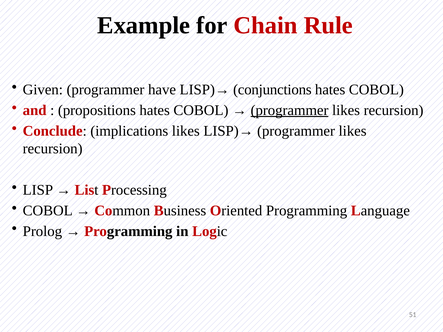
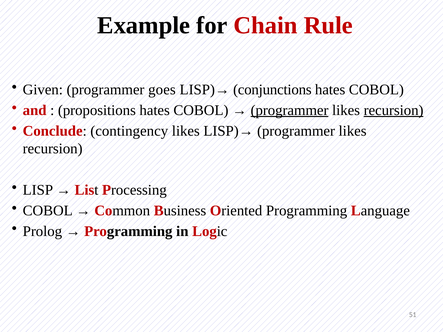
have: have -> goes
recursion at (394, 110) underline: none -> present
implications: implications -> contingency
